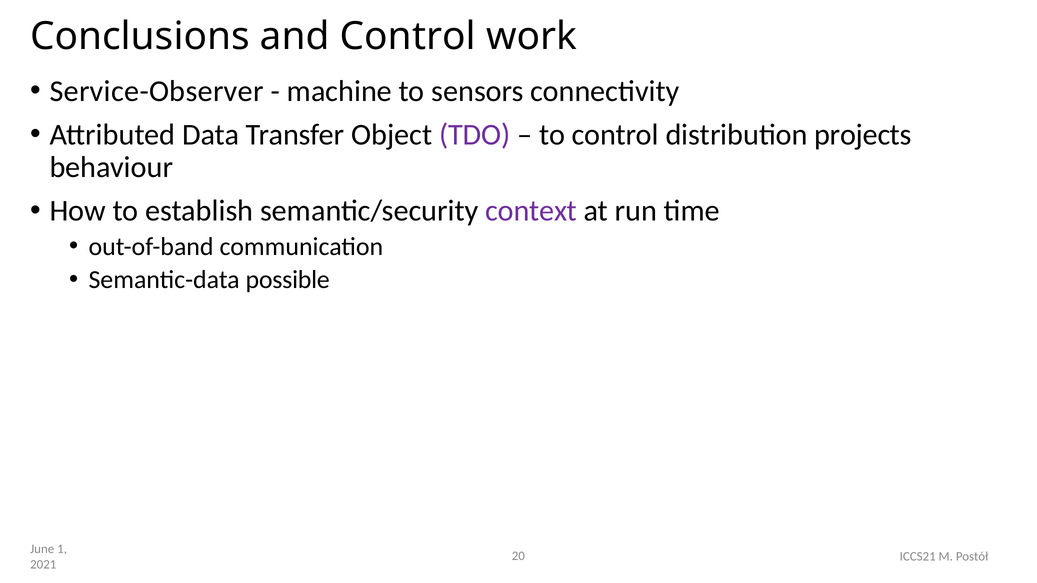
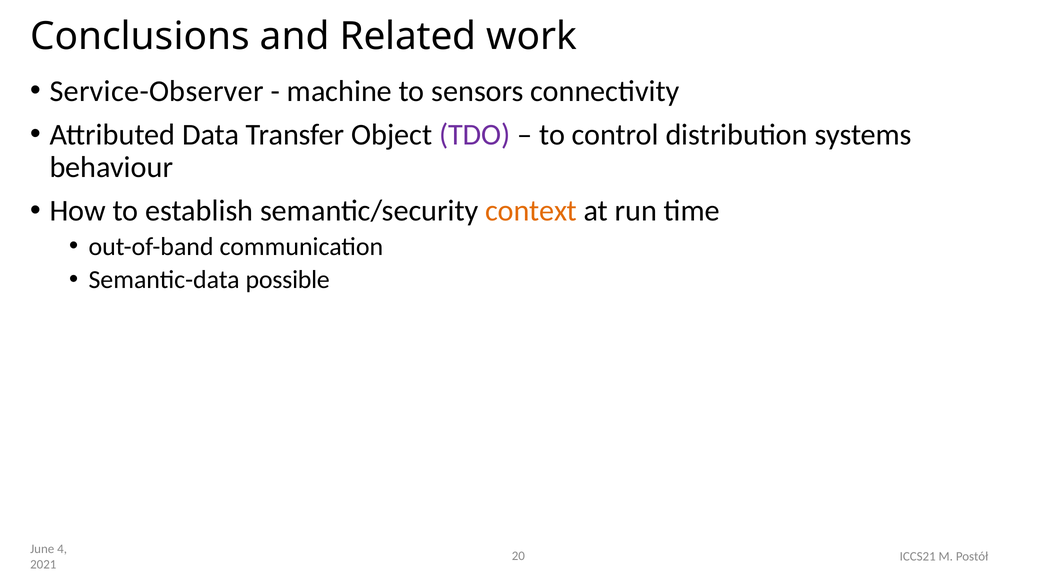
and Control: Control -> Related
projects: projects -> systems
context colour: purple -> orange
1: 1 -> 4
